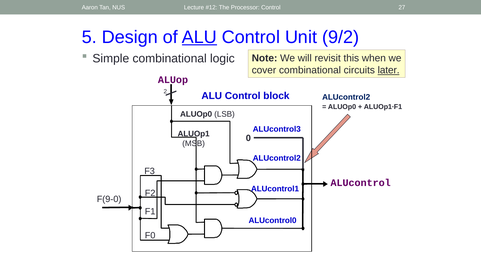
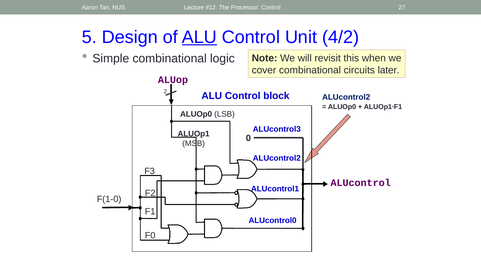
9/2: 9/2 -> 4/2
later underline: present -> none
F(9-0: F(9-0 -> F(1-0
